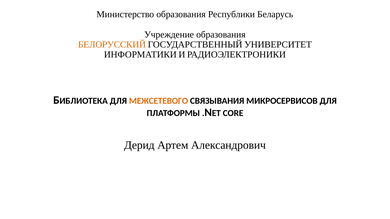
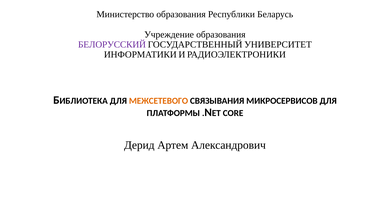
БЕЛОРУССКИЙ colour: orange -> purple
